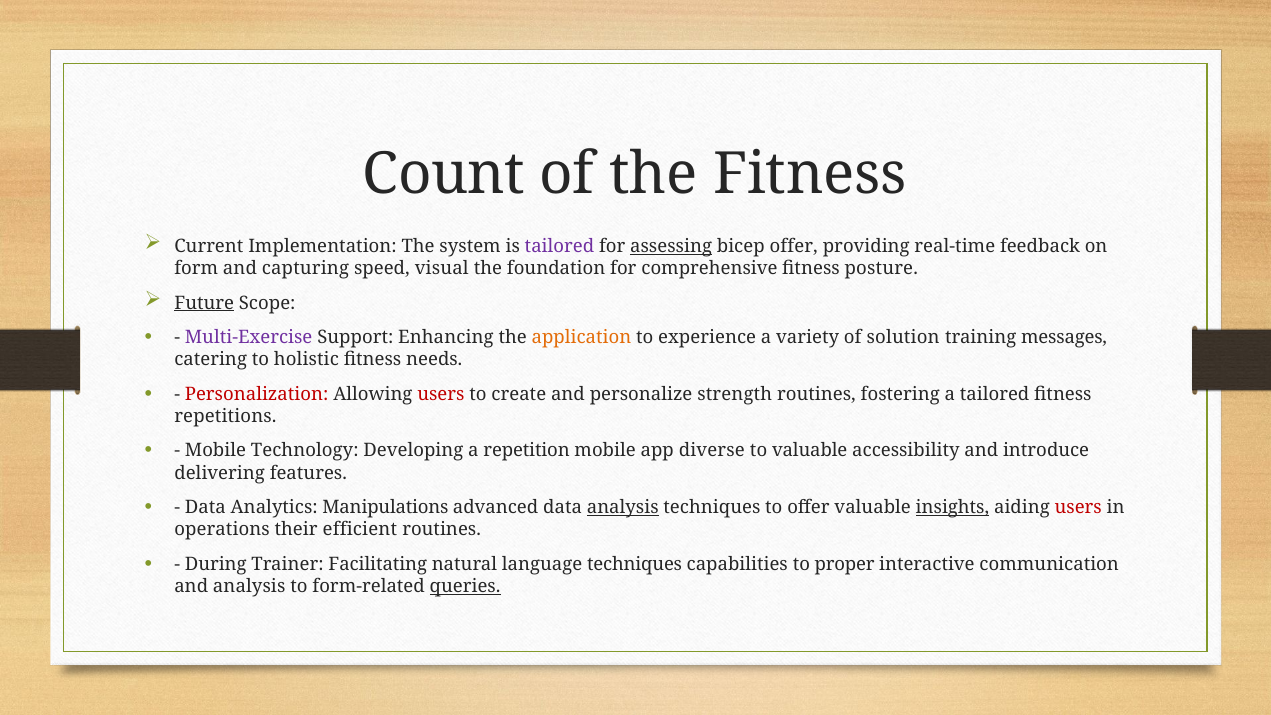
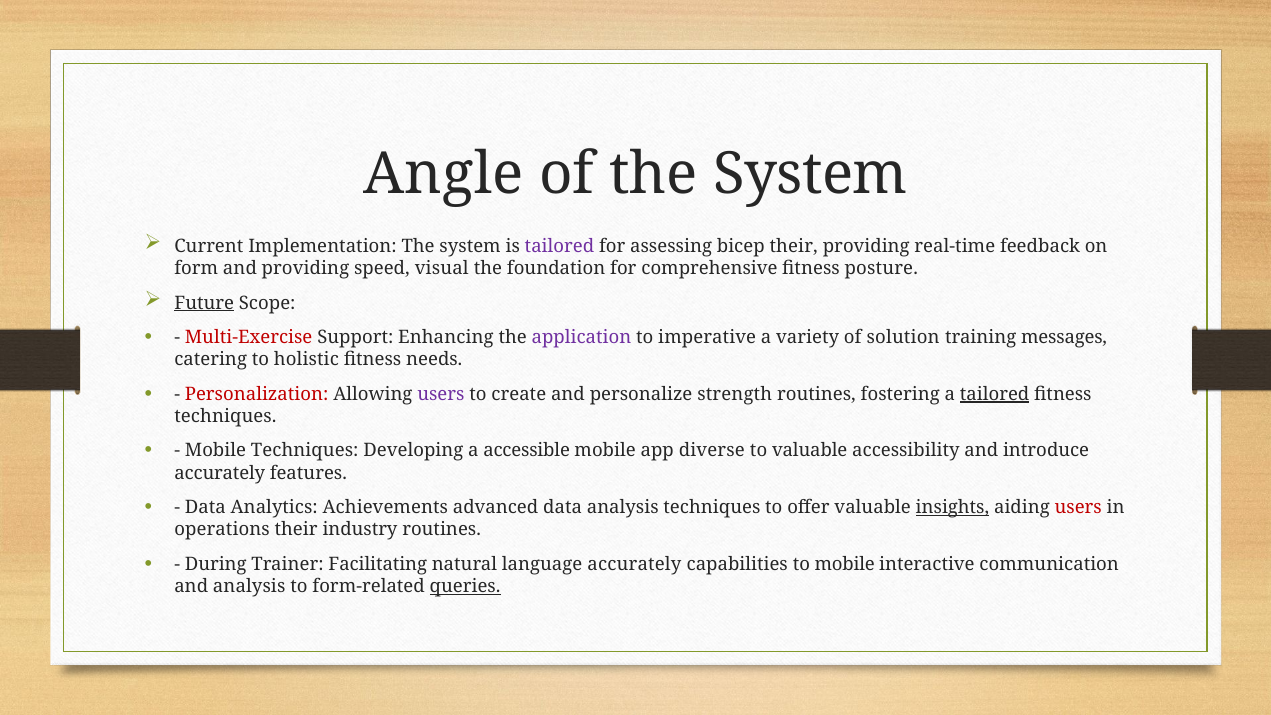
Count: Count -> Angle
of the Fitness: Fitness -> System
assessing underline: present -> none
bicep offer: offer -> their
and capturing: capturing -> providing
Multi-Exercise colour: purple -> red
application colour: orange -> purple
experience: experience -> imperative
users at (441, 394) colour: red -> purple
tailored at (995, 394) underline: none -> present
repetitions at (225, 416): repetitions -> techniques
Mobile Technology: Technology -> Techniques
repetition: repetition -> accessible
delivering at (220, 473): delivering -> accurately
Manipulations: Manipulations -> Achievements
analysis at (623, 507) underline: present -> none
efficient: efficient -> industry
language techniques: techniques -> accurately
to proper: proper -> mobile
